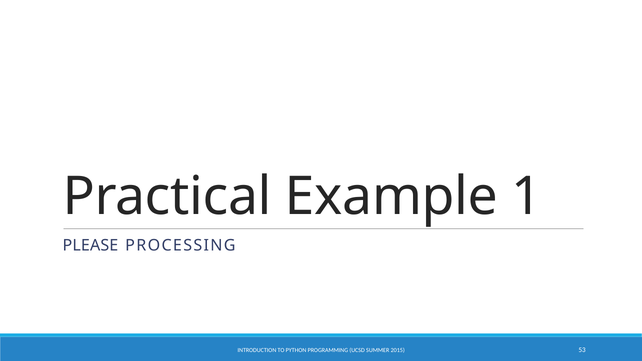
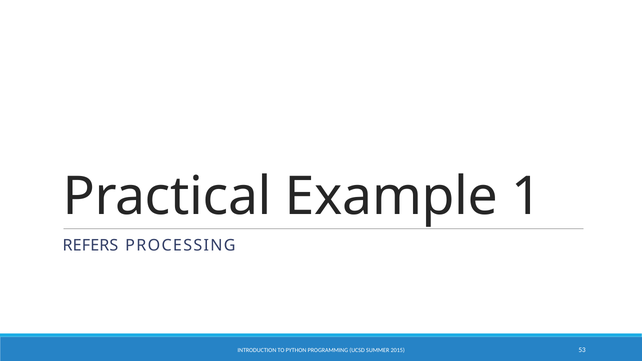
PLEASE: PLEASE -> REFERS
